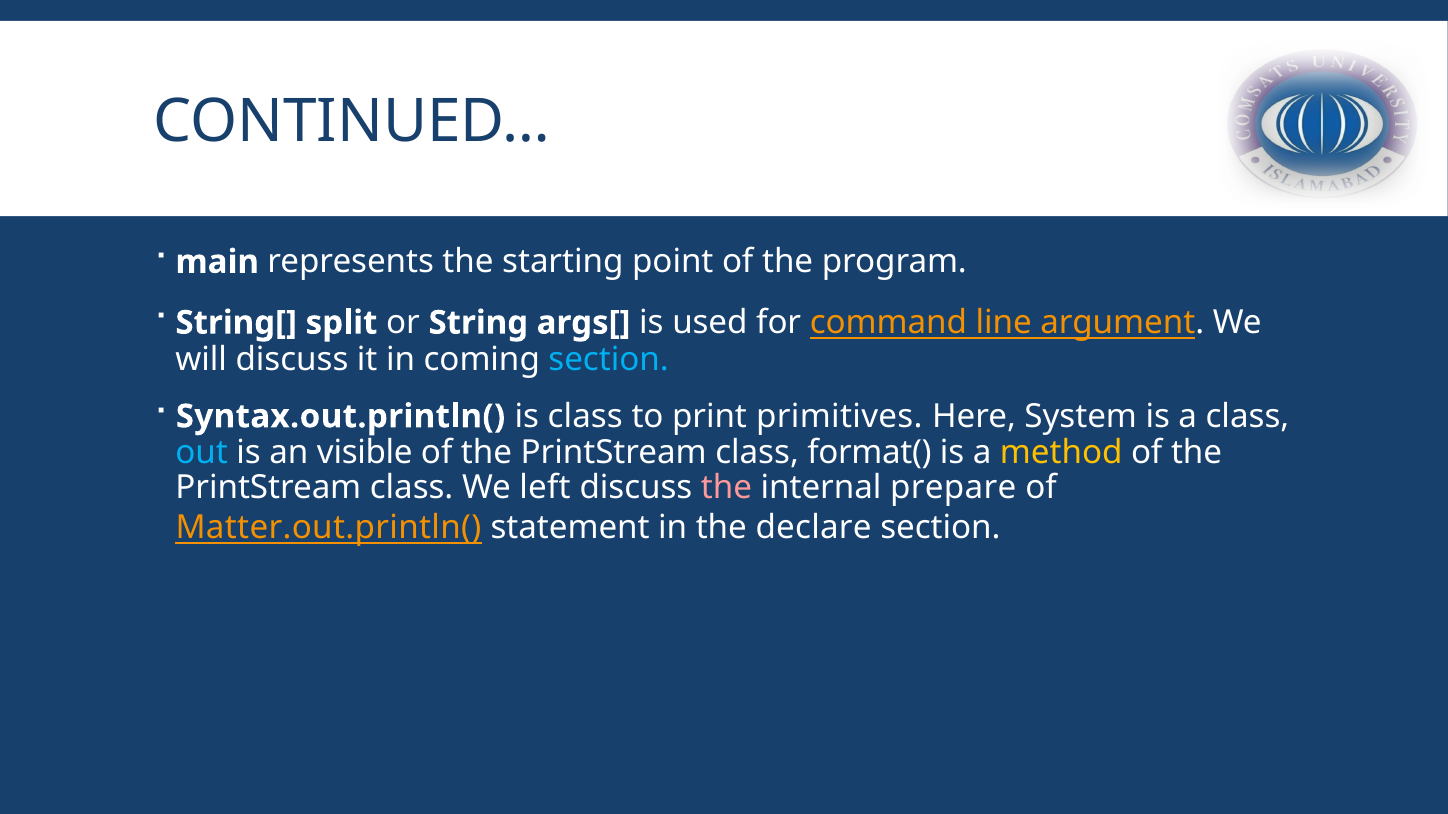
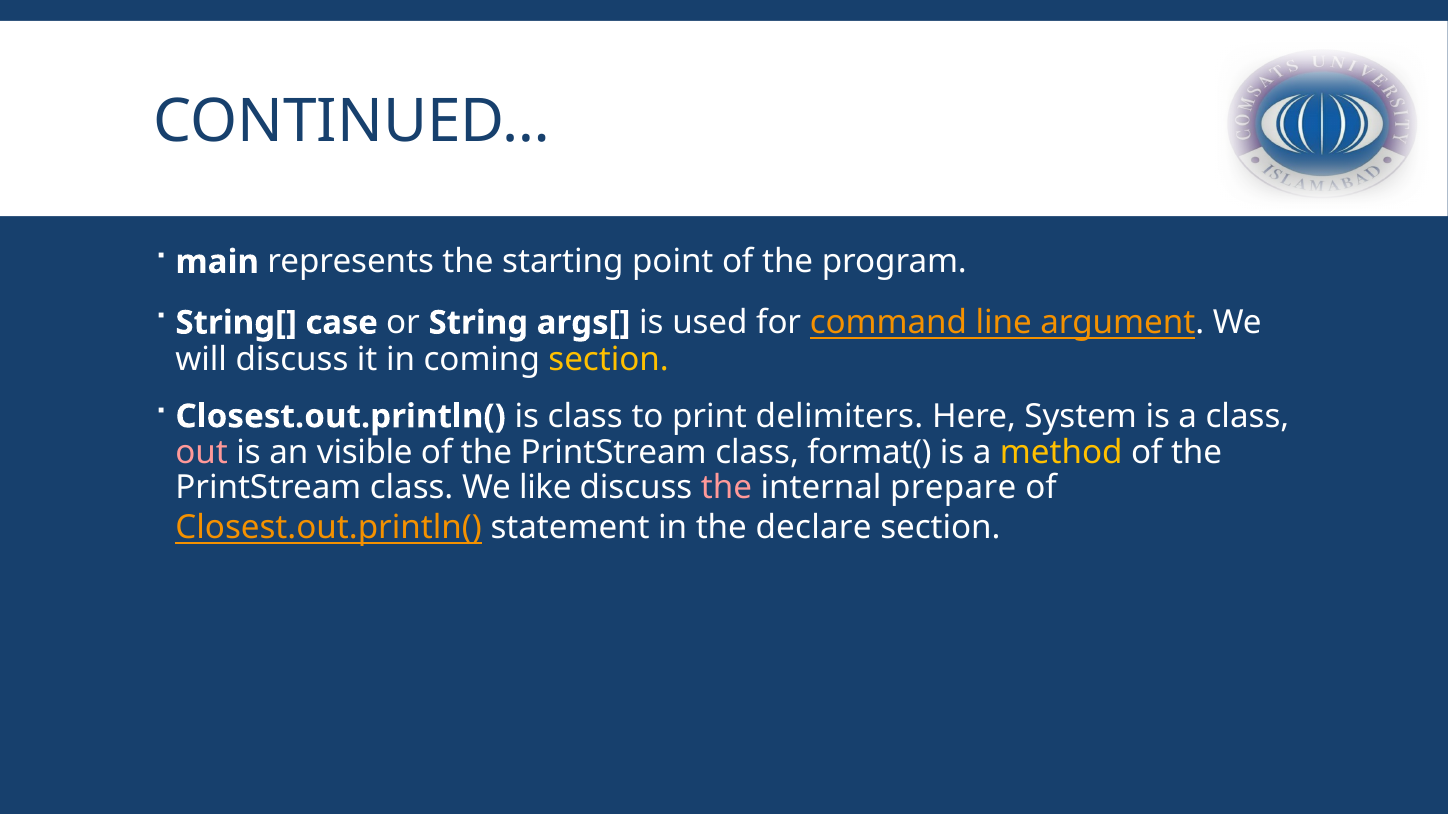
split: split -> case
section at (609, 360) colour: light blue -> yellow
Syntax.out.println( at (340, 417): Syntax.out.println( -> Closest.out.println(
primitives: primitives -> delimiters
out colour: light blue -> pink
left: left -> like
Matter.out.println( at (328, 528): Matter.out.println( -> Closest.out.println(
